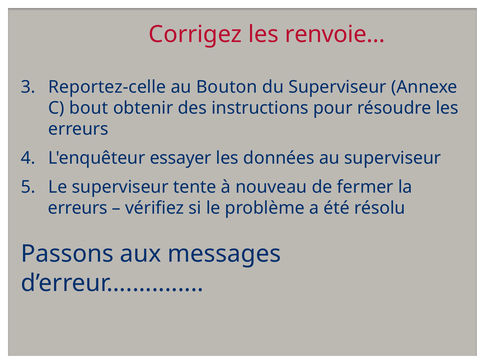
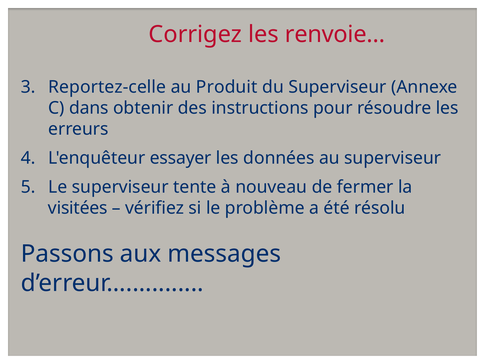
Bouton: Bouton -> Produit
bout: bout -> dans
erreurs at (78, 208): erreurs -> visitées
